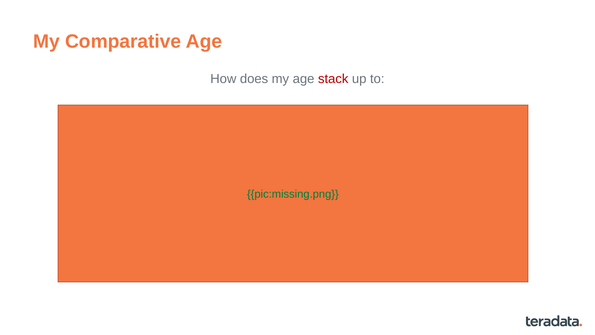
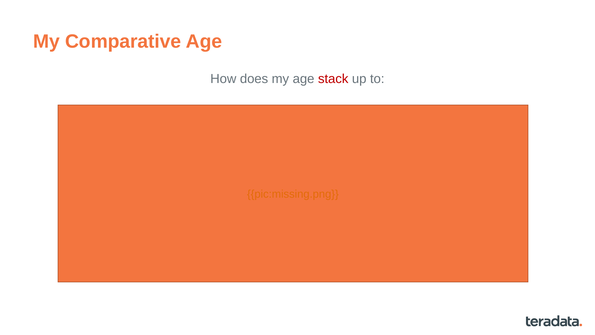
pic:missing.png colour: green -> orange
